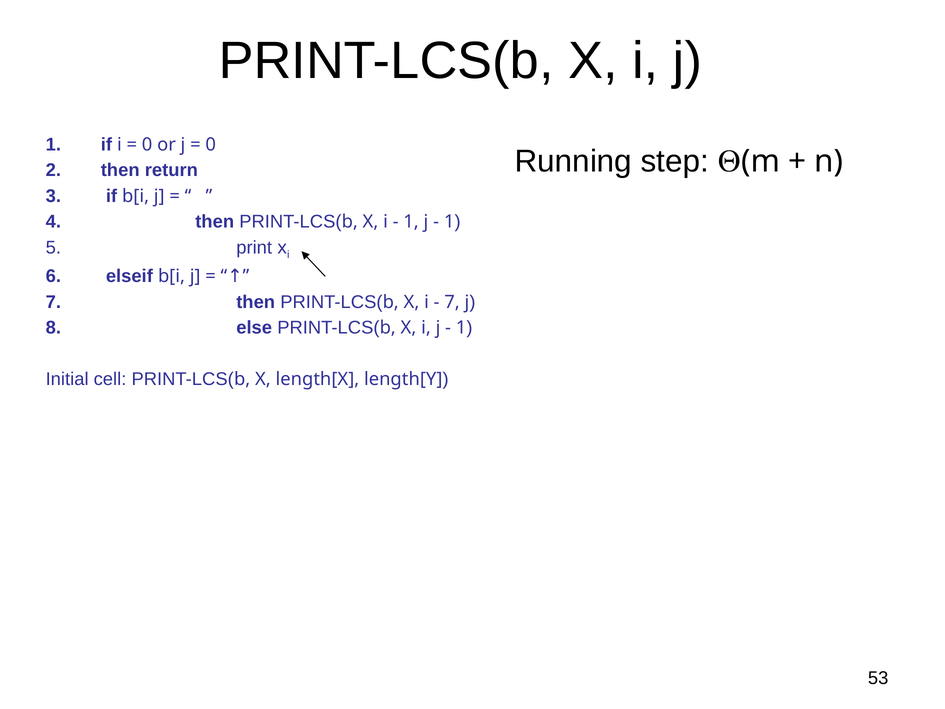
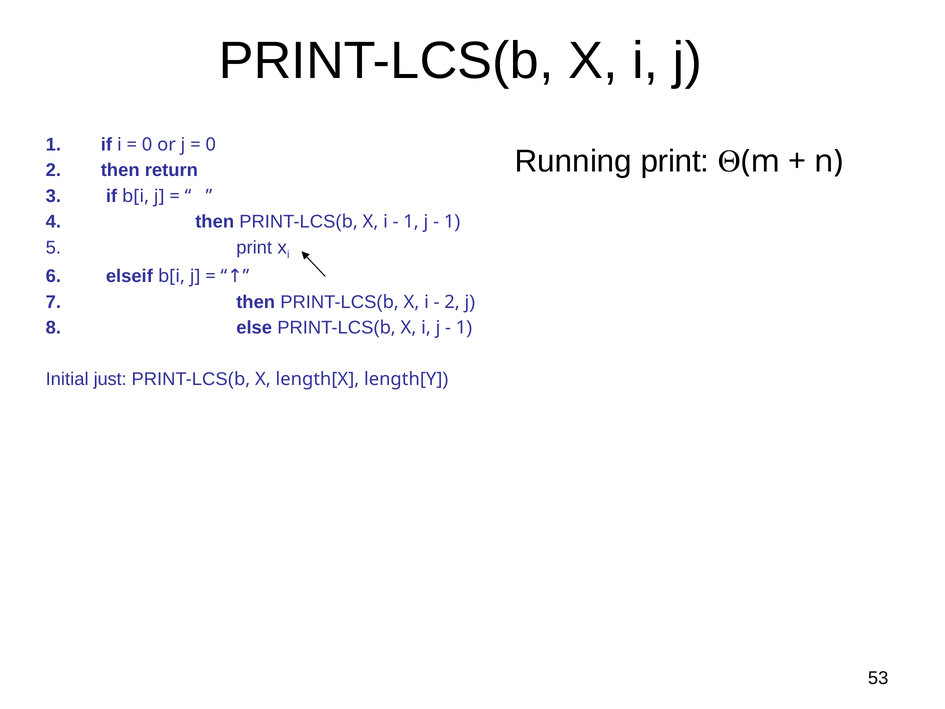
Running step: step -> print
7 at (452, 302): 7 -> 2
cell: cell -> just
